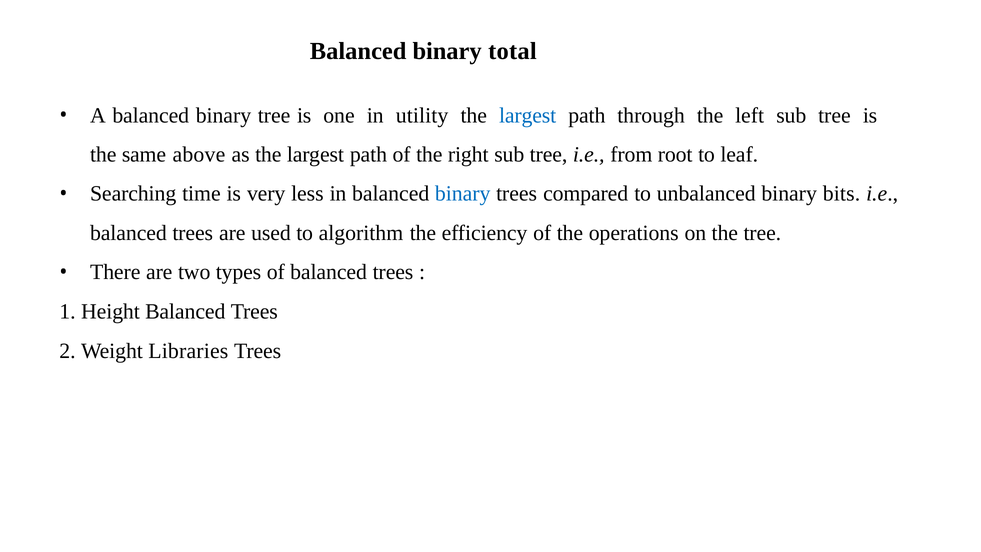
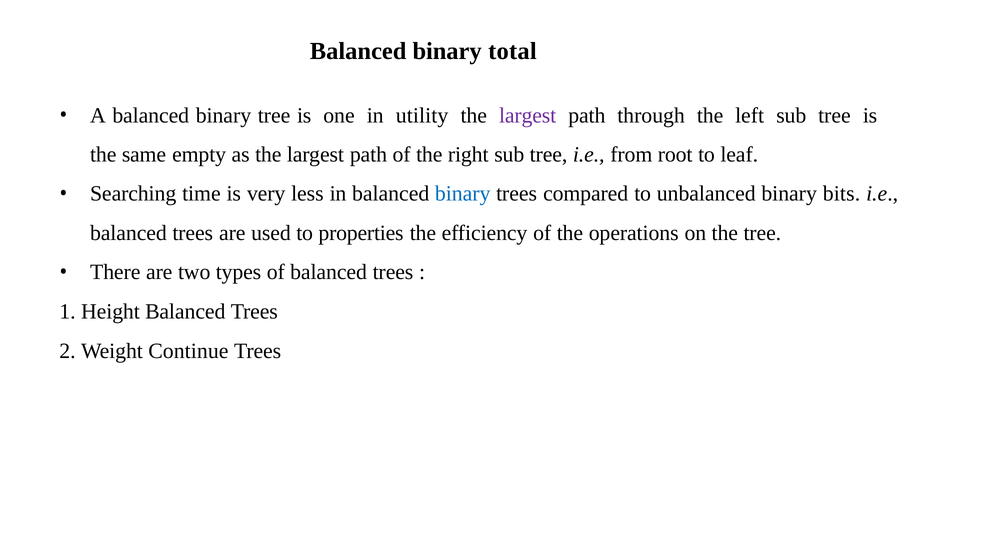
largest at (528, 115) colour: blue -> purple
above: above -> empty
algorithm: algorithm -> properties
Libraries: Libraries -> Continue
